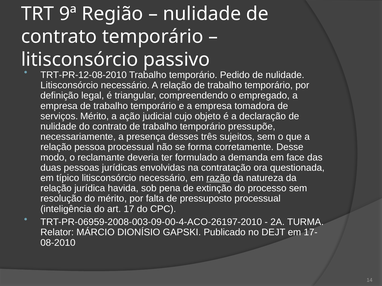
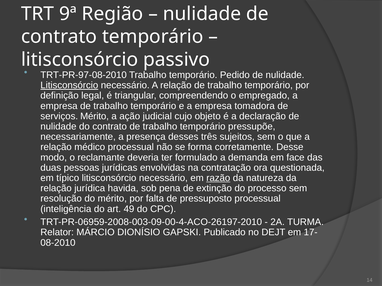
TRT-PR-12-08-2010: TRT-PR-12-08-2010 -> TRT-PR-97-08-2010
Litisconsórcio at (69, 85) underline: none -> present
pessoa: pessoa -> médico
17: 17 -> 49
